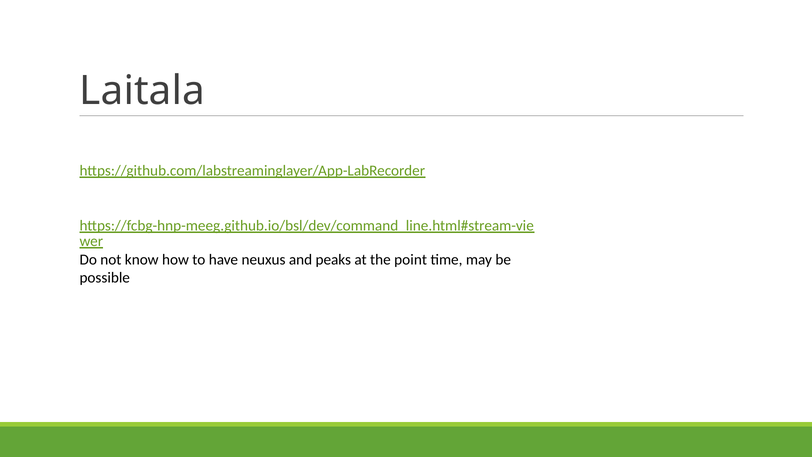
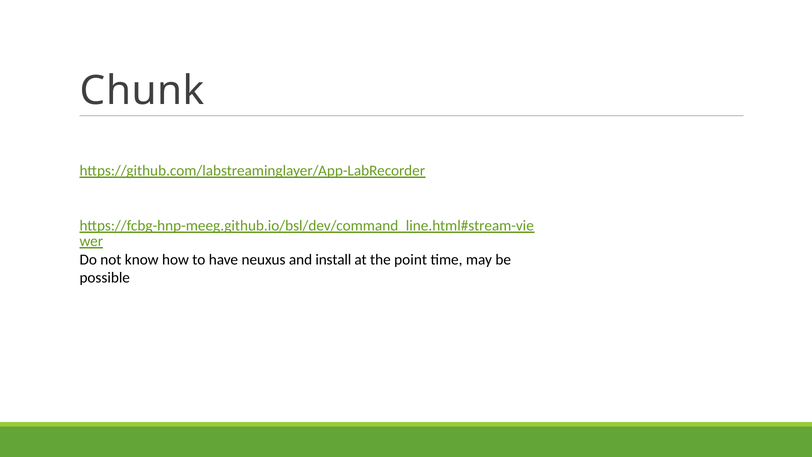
Laitala: Laitala -> Chunk
peaks: peaks -> install
